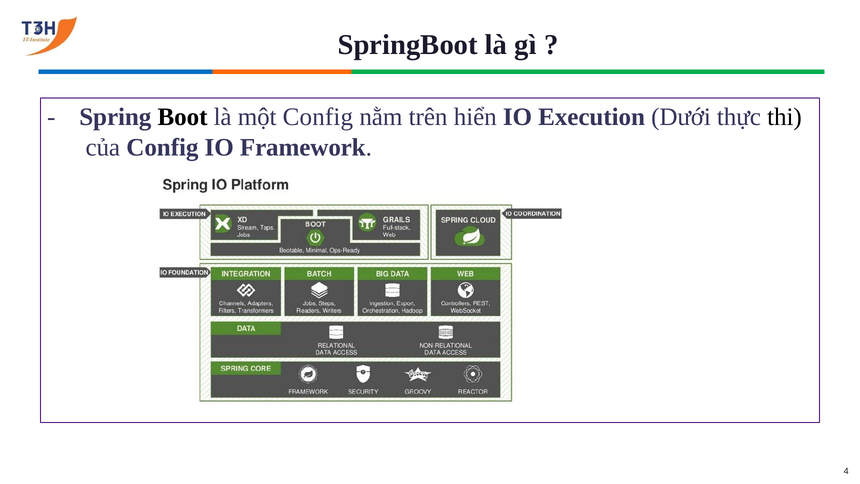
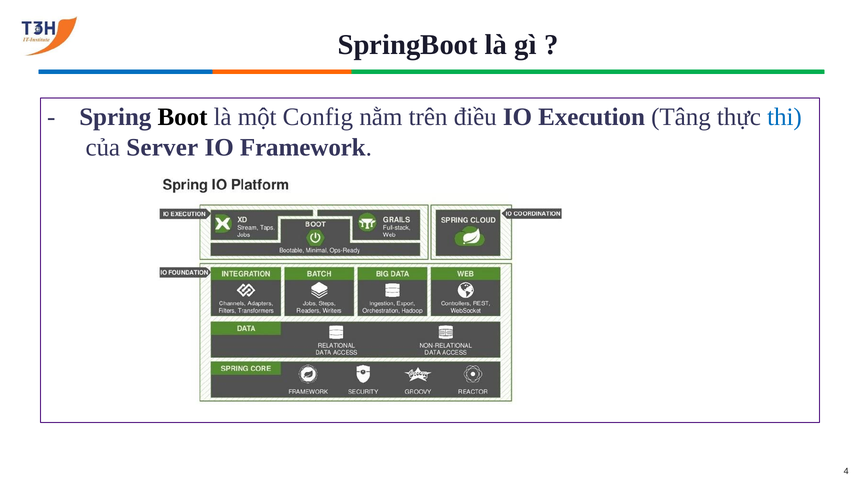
hiển: hiển -> điều
Dưới: Dưới -> Tâng
thi colour: black -> blue
của Config: Config -> Server
